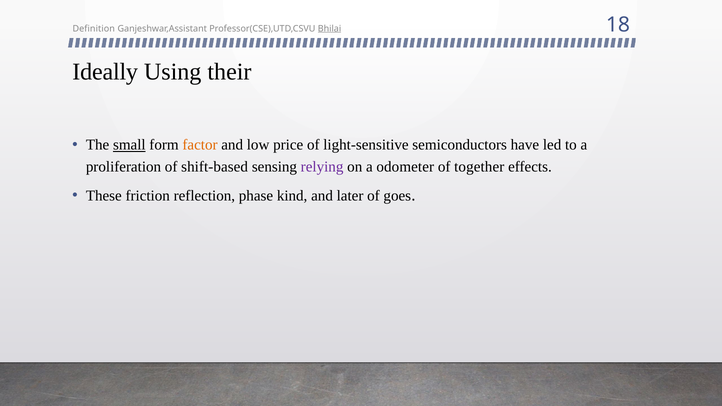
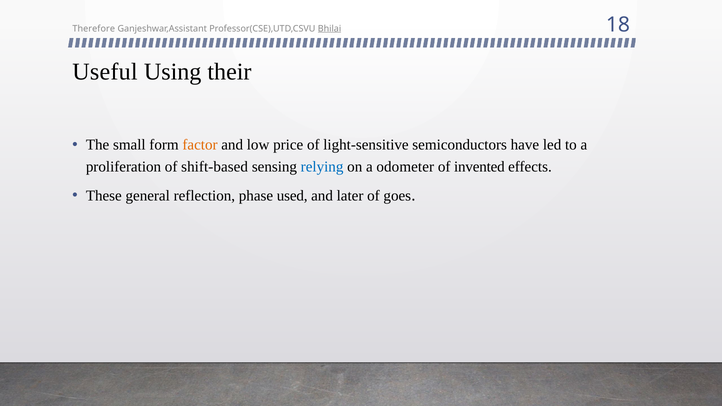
Definition: Definition -> Therefore
Ideally: Ideally -> Useful
small underline: present -> none
relying colour: purple -> blue
together: together -> invented
friction: friction -> general
kind: kind -> used
